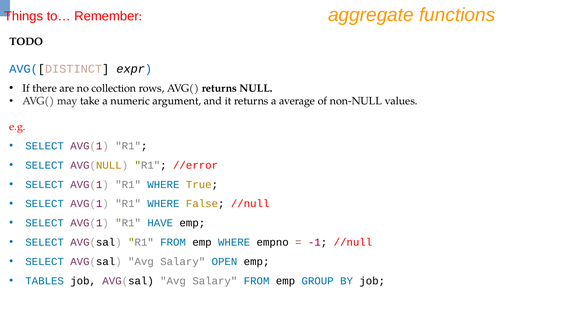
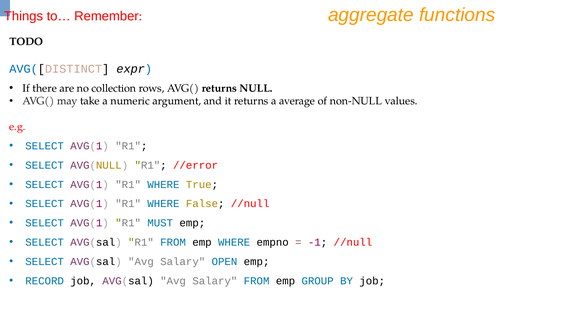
HAVE: HAVE -> MUST
TABLES: TABLES -> RECORD
